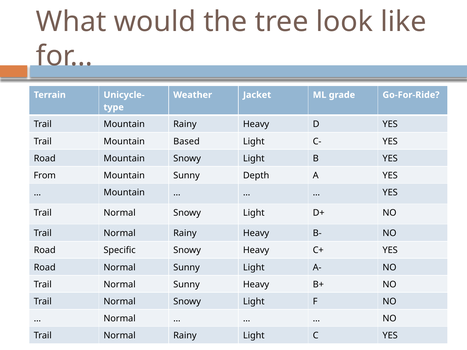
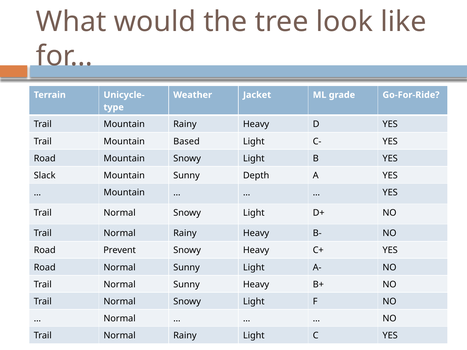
From: From -> Slack
Specific: Specific -> Prevent
